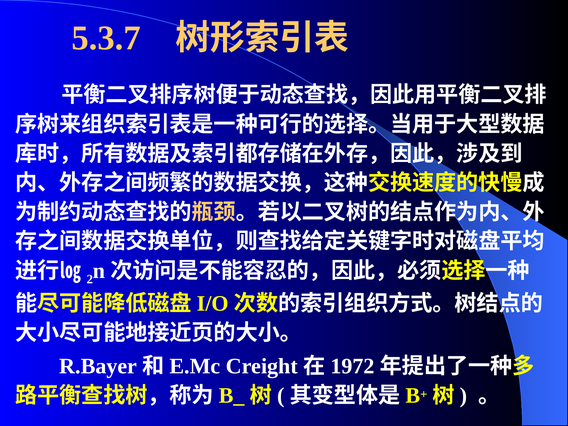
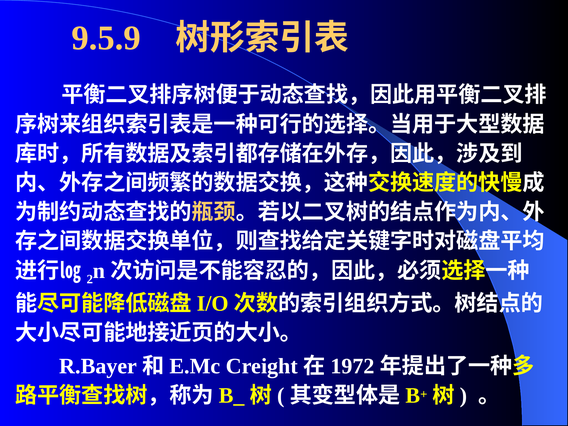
5.3.7: 5.3.7 -> 9.5.9
